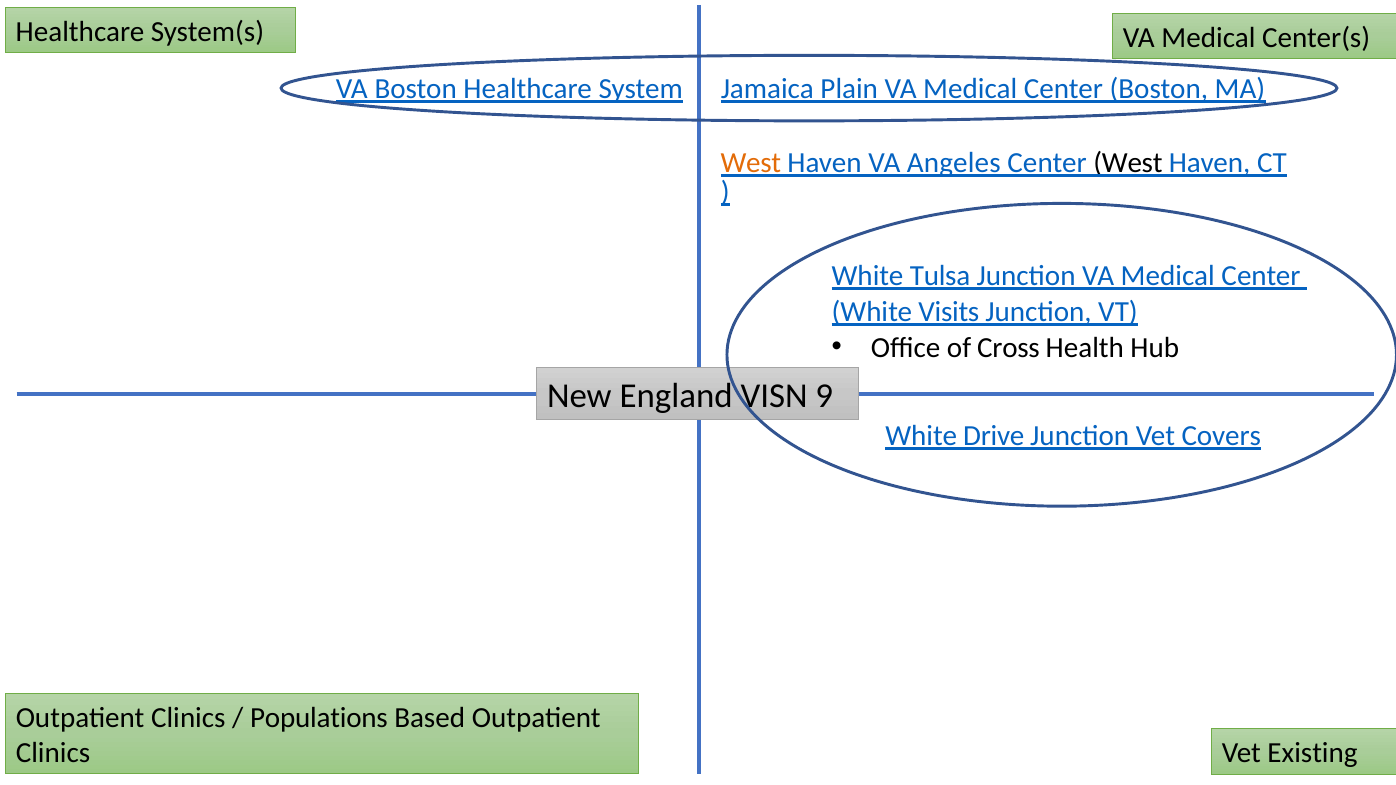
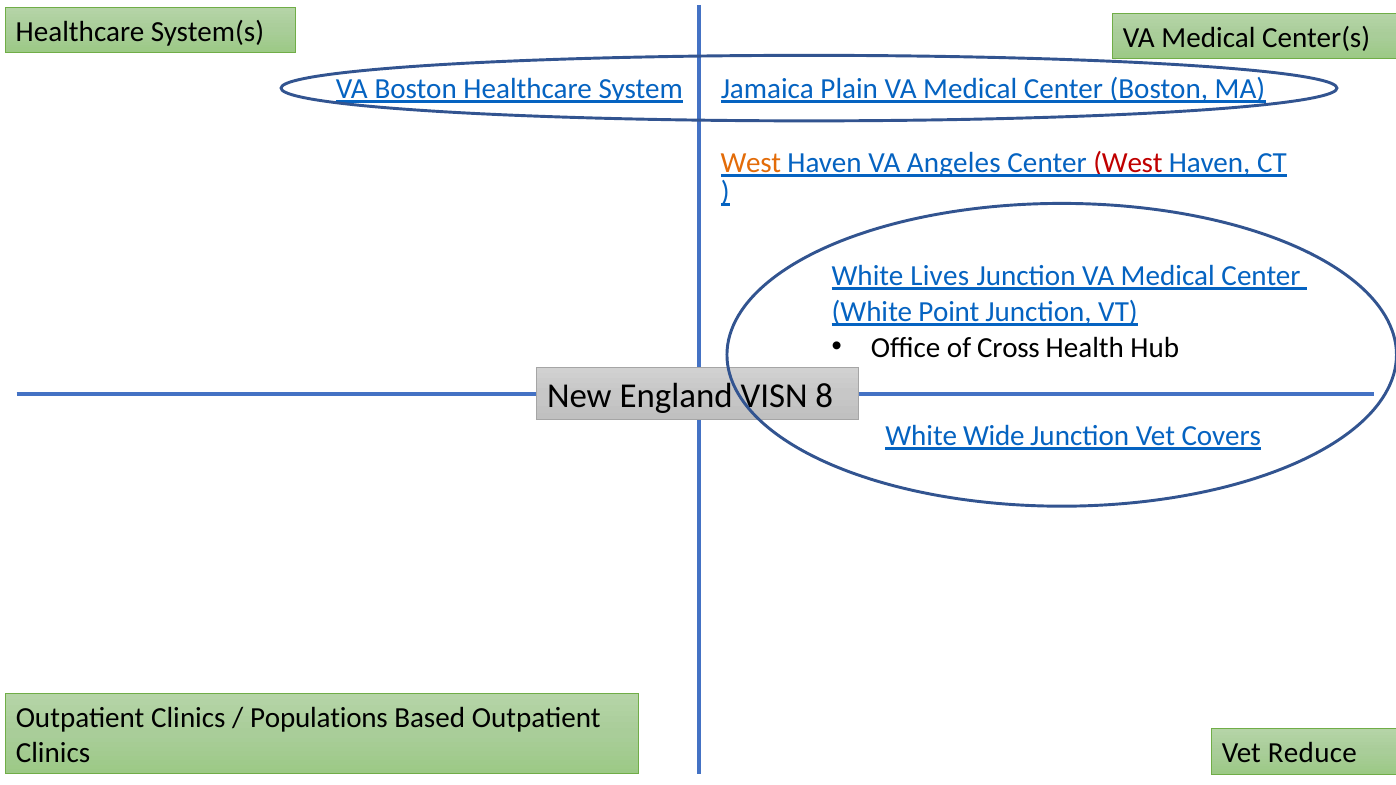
West at (1128, 163) colour: black -> red
Tulsa: Tulsa -> Lives
Visits: Visits -> Point
9: 9 -> 8
Drive: Drive -> Wide
Existing: Existing -> Reduce
